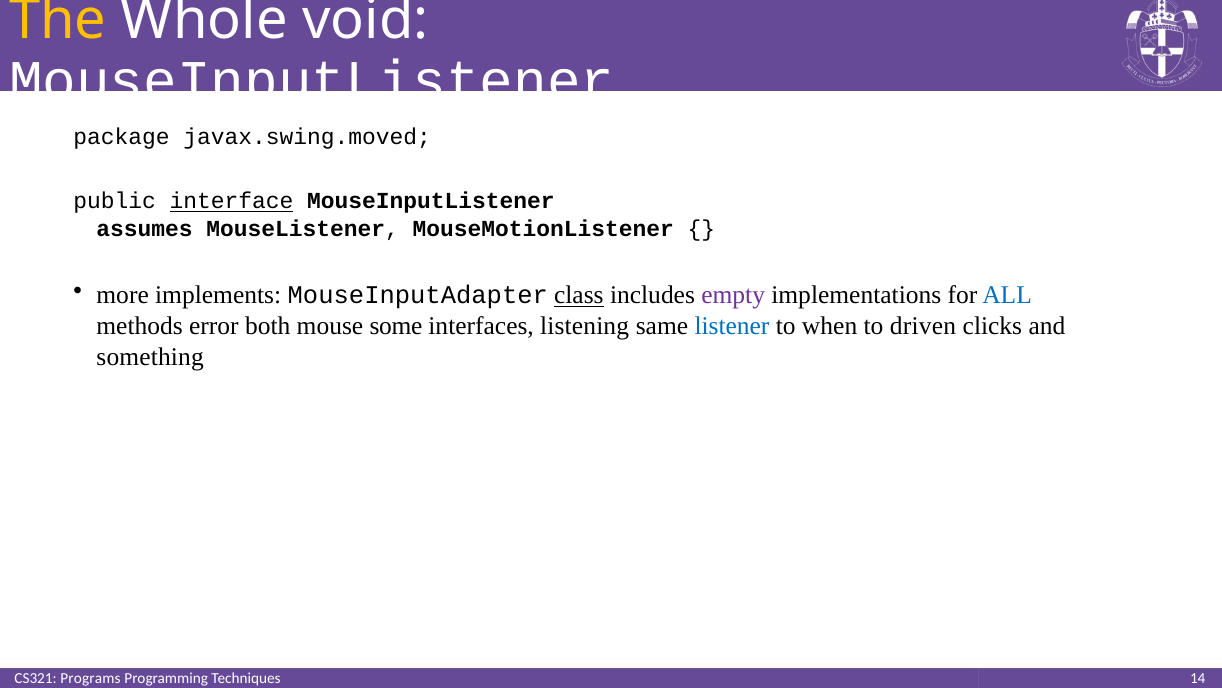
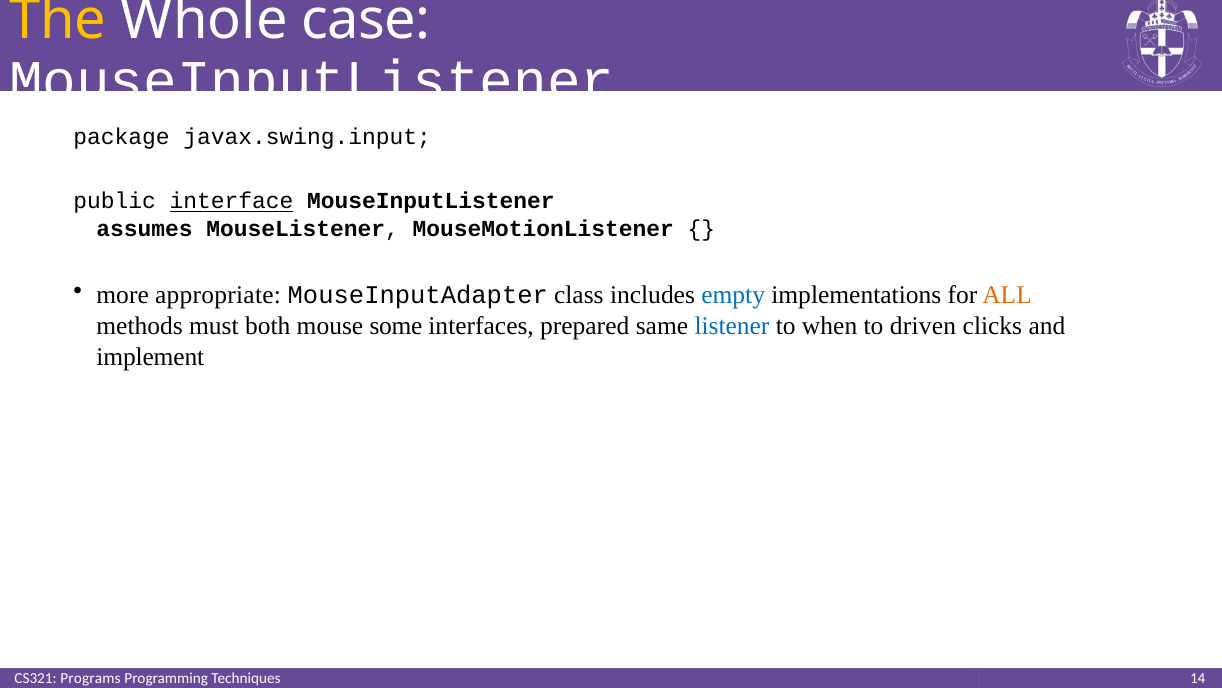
void: void -> case
javax.swing.moved: javax.swing.moved -> javax.swing.input
implements: implements -> appropriate
class underline: present -> none
empty colour: purple -> blue
ALL colour: blue -> orange
error: error -> must
listening: listening -> prepared
something: something -> implement
